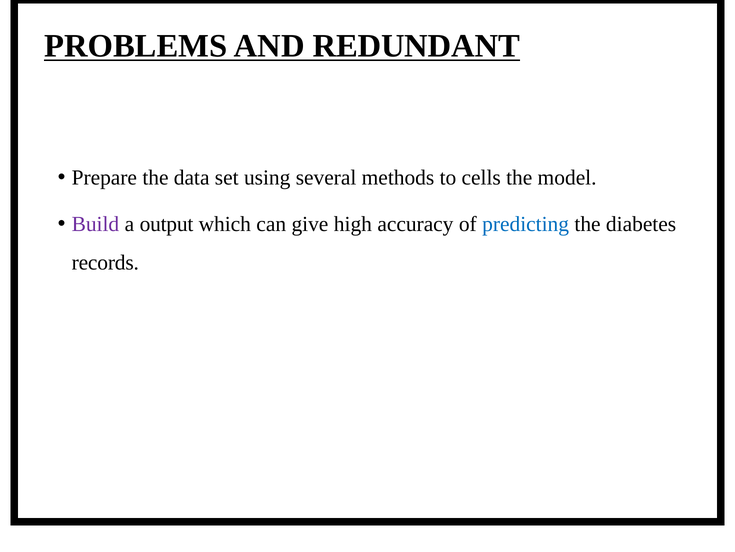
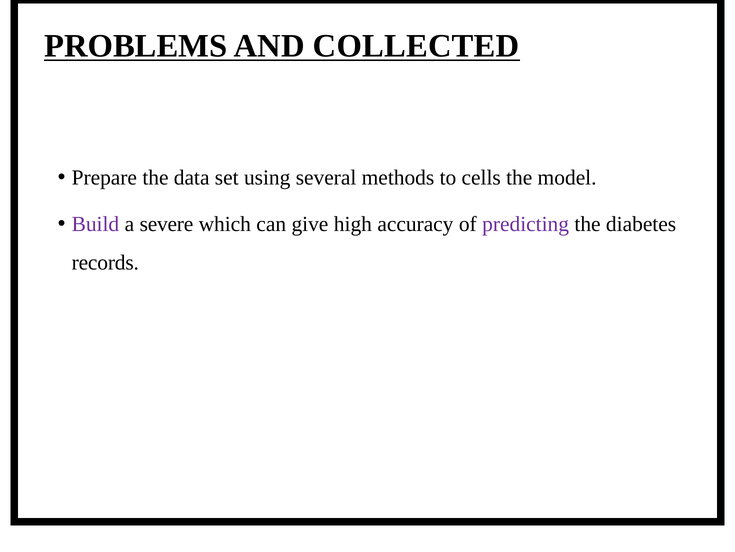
REDUNDANT: REDUNDANT -> COLLECTED
output: output -> severe
predicting colour: blue -> purple
